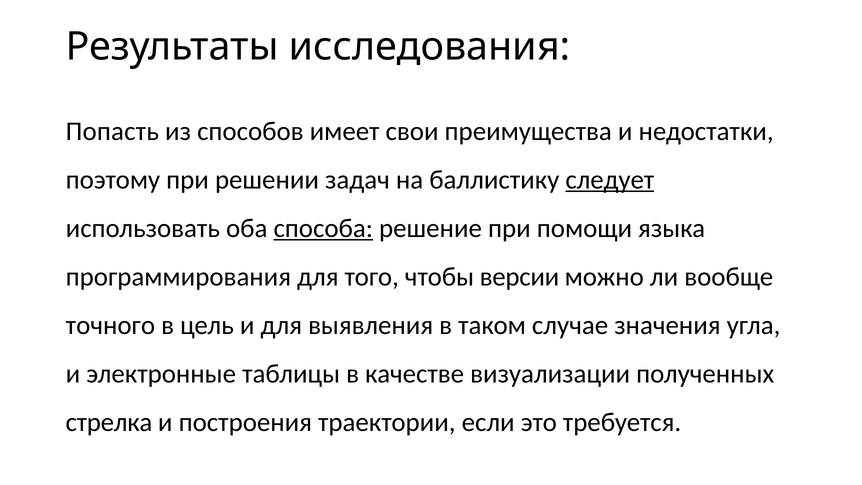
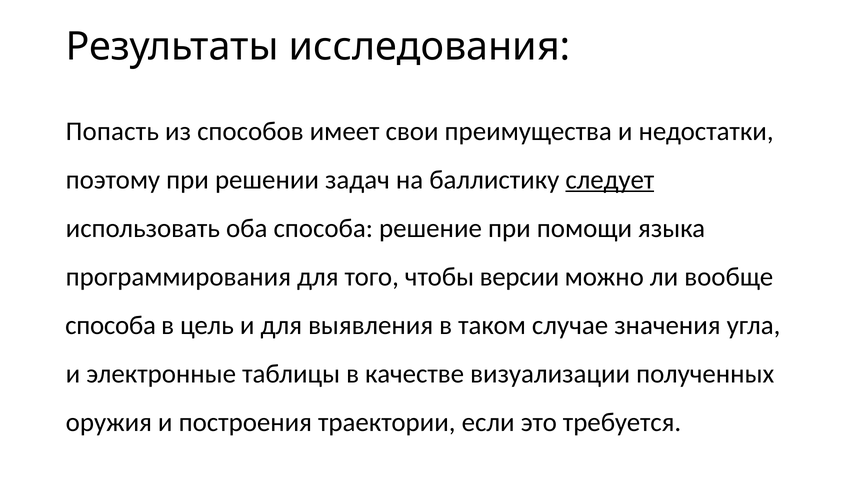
способа at (323, 228) underline: present -> none
точного at (110, 325): точного -> способа
стрелка: стрелка -> оружия
